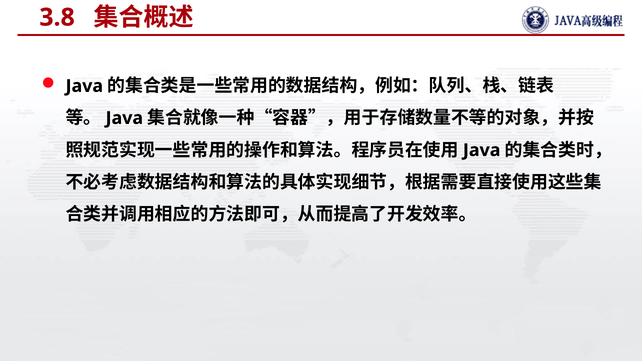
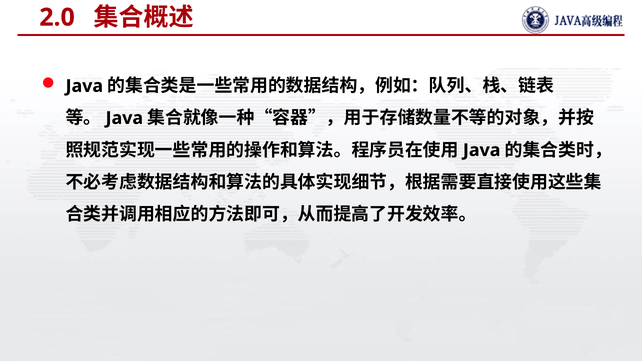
3.8: 3.8 -> 2.0
